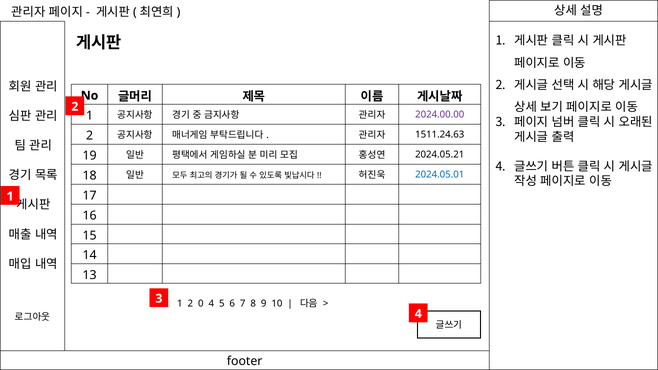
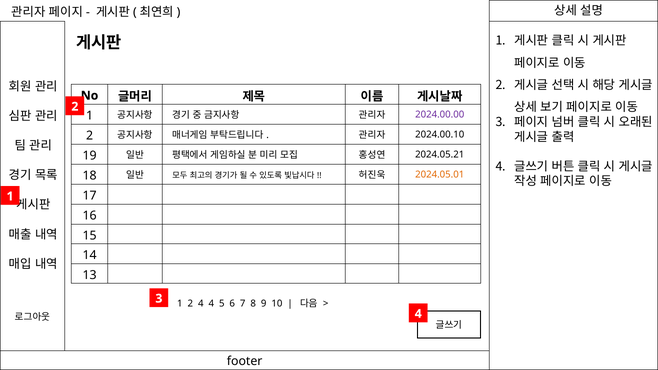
1511.24.63: 1511.24.63 -> 2024.00.10
2024.05.01 colour: blue -> orange
2 0: 0 -> 4
